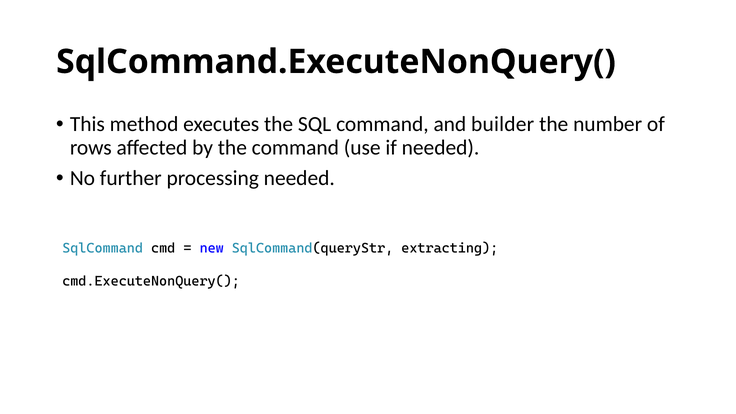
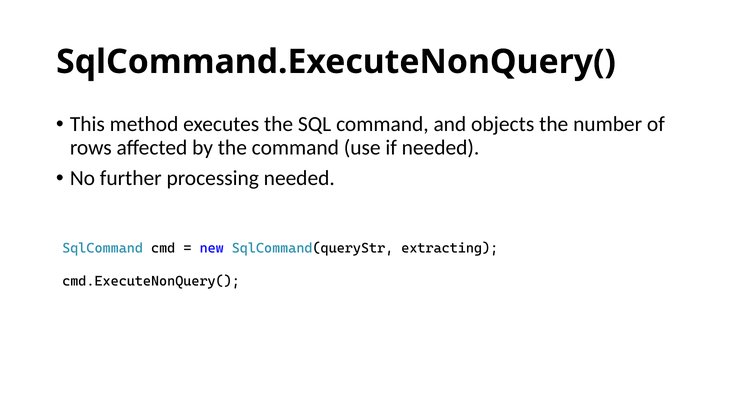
builder: builder -> objects
